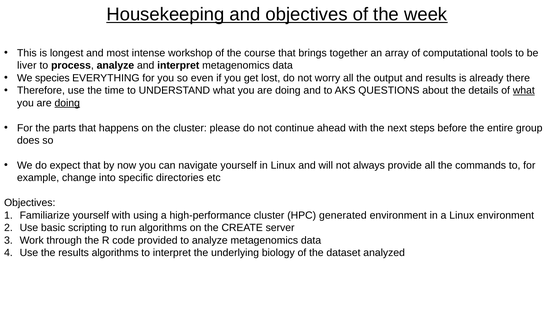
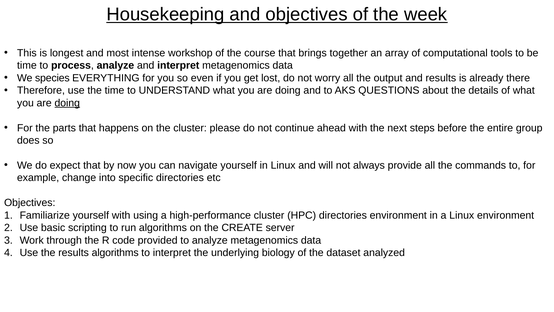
liver at (27, 65): liver -> time
what at (524, 90) underline: present -> none
HPC generated: generated -> directories
